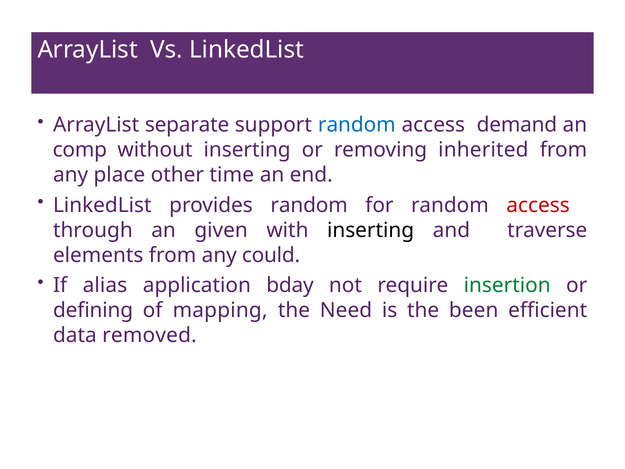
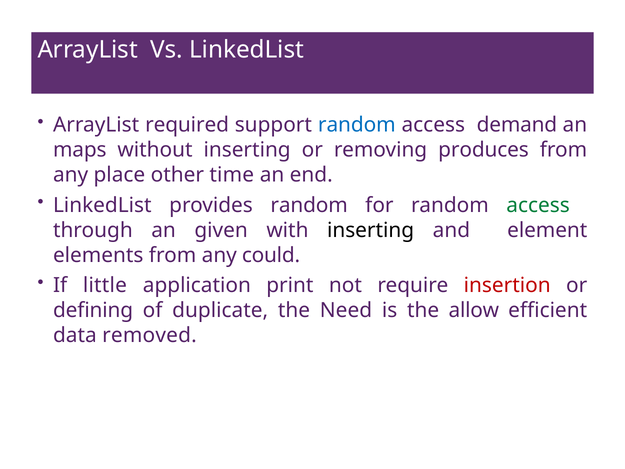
separate: separate -> required
comp: comp -> maps
inherited: inherited -> produces
access at (538, 205) colour: red -> green
traverse: traverse -> element
alias: alias -> little
bday: bday -> print
insertion colour: green -> red
mapping: mapping -> duplicate
been: been -> allow
